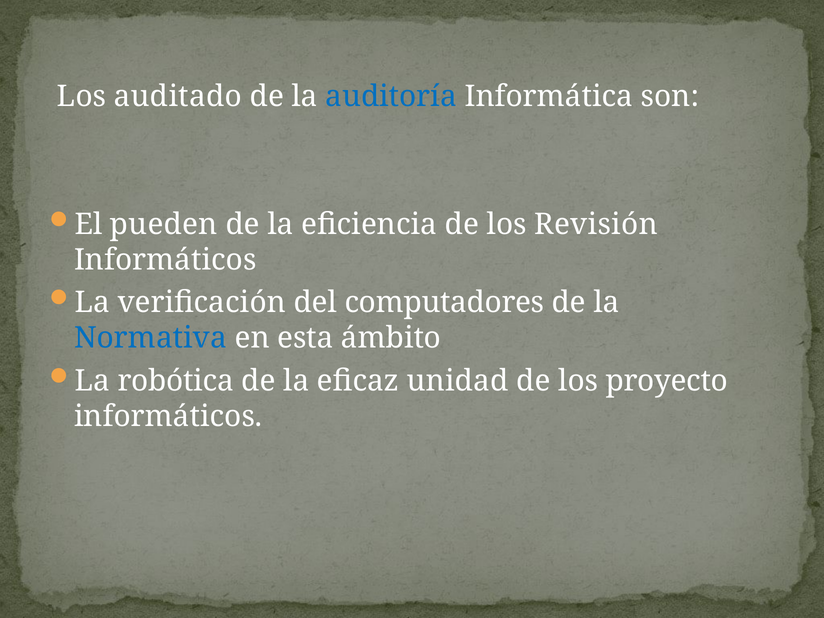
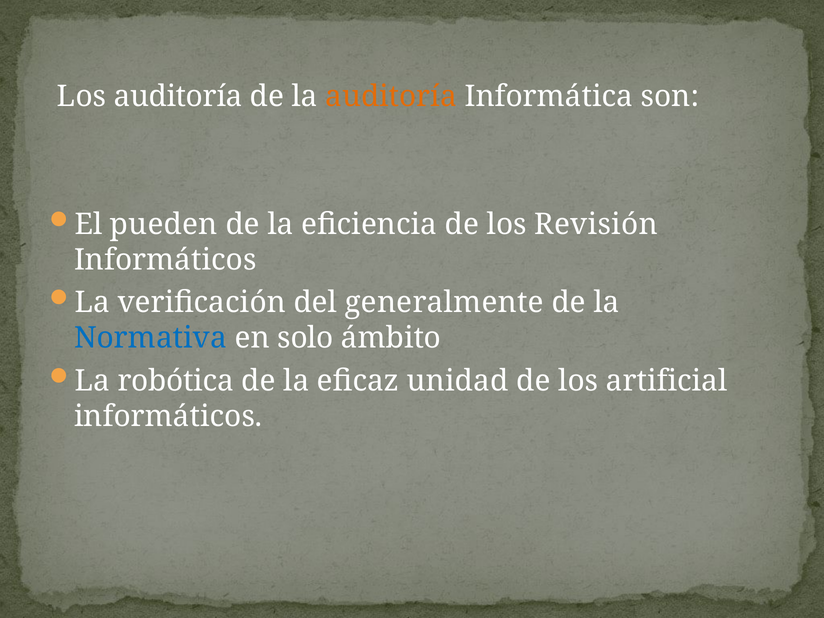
Los auditado: auditado -> auditoría
auditoría at (391, 97) colour: blue -> orange
computadores: computadores -> generalmente
esta: esta -> solo
proyecto: proyecto -> artificial
